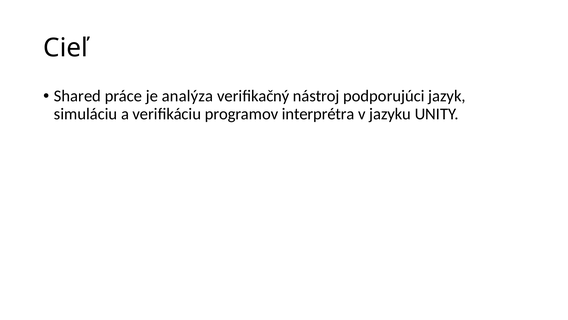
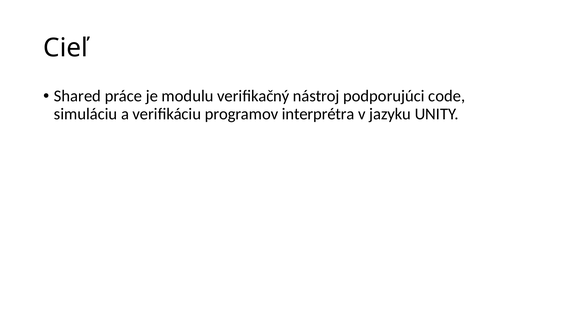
analýza: analýza -> modulu
jazyk: jazyk -> code
